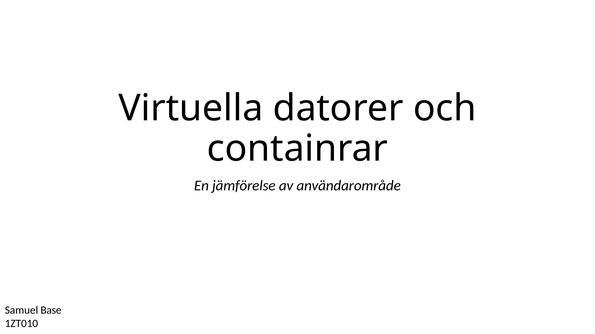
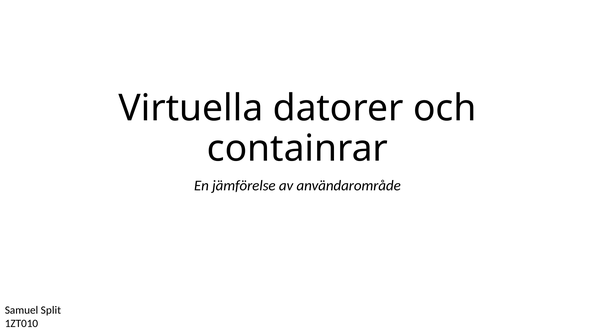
Base: Base -> Split
